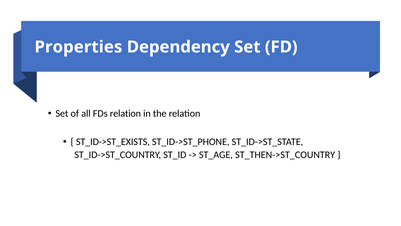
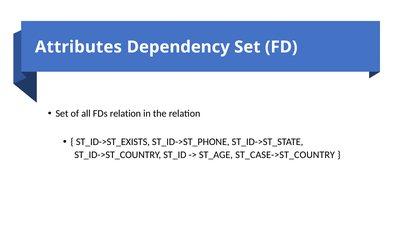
Properties: Properties -> Attributes
ST_THEN->ST_COUNTRY: ST_THEN->ST_COUNTRY -> ST_CASE->ST_COUNTRY
